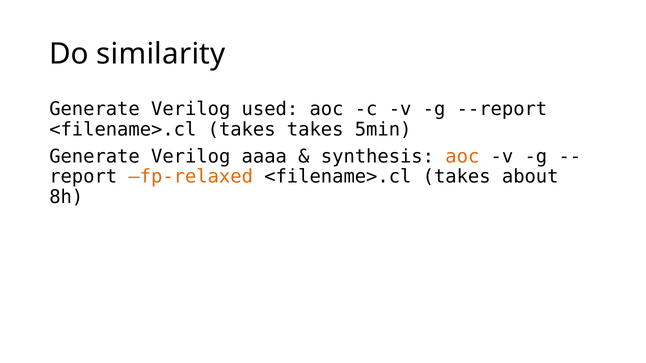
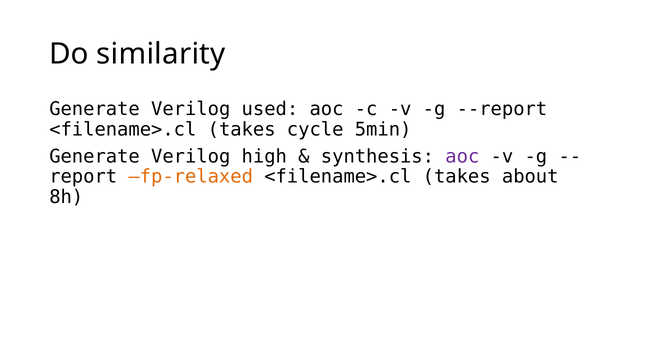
takes takes: takes -> cycle
aaaa: aaaa -> high
aoc at (462, 157) colour: orange -> purple
